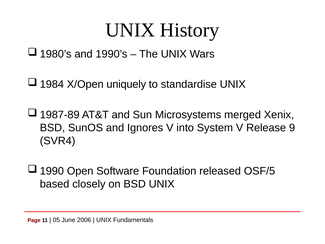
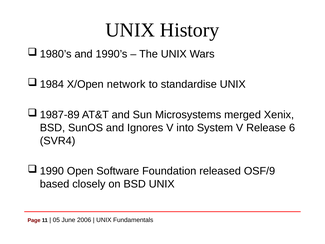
uniquely: uniquely -> network
9: 9 -> 6
OSF/5: OSF/5 -> OSF/9
